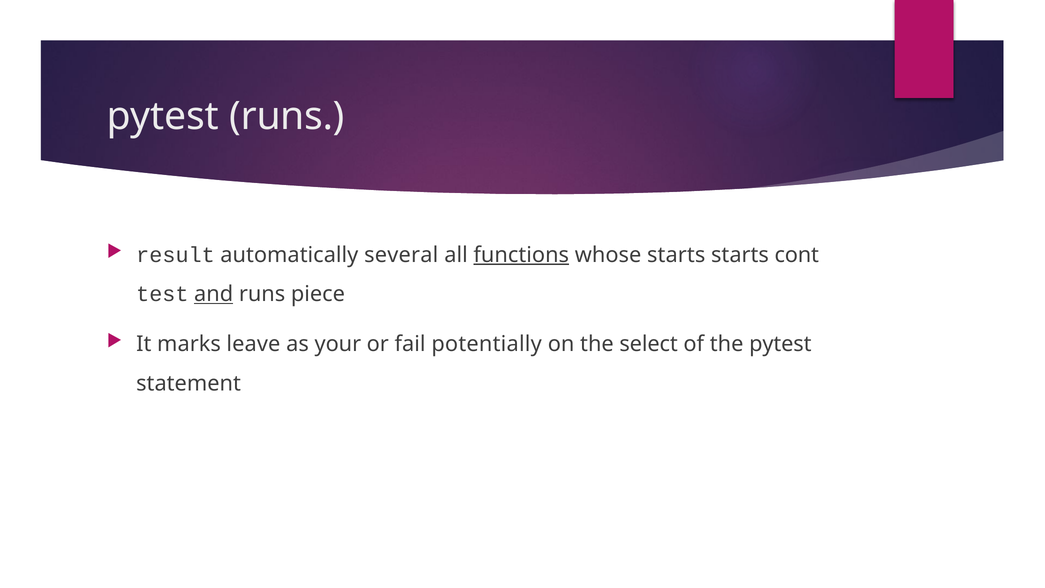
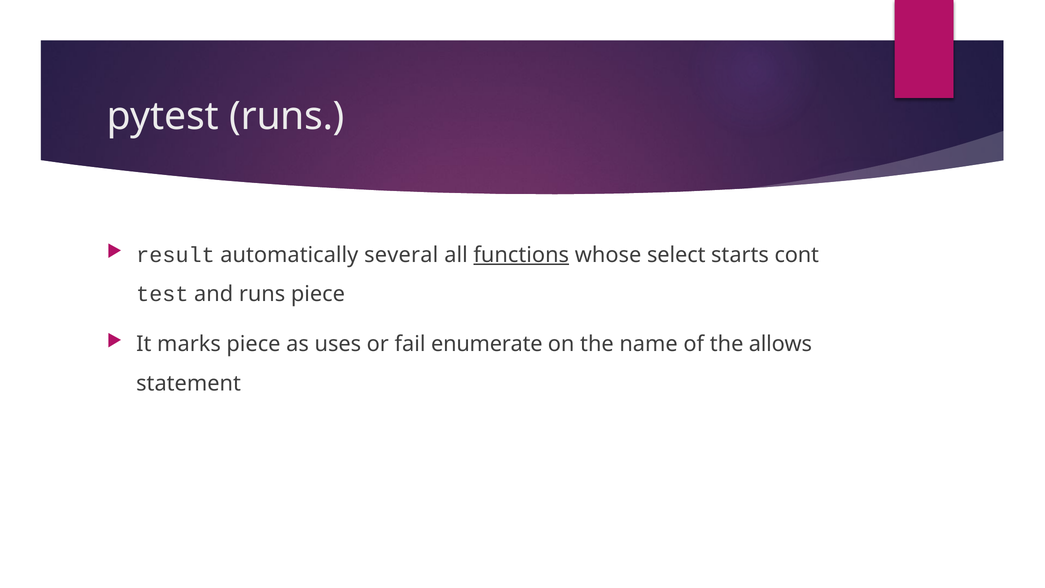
whose starts: starts -> select
and underline: present -> none
marks leave: leave -> piece
your: your -> uses
potentially: potentially -> enumerate
select: select -> name
the pytest: pytest -> allows
